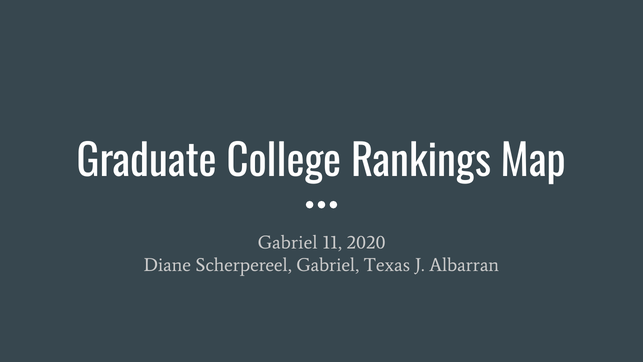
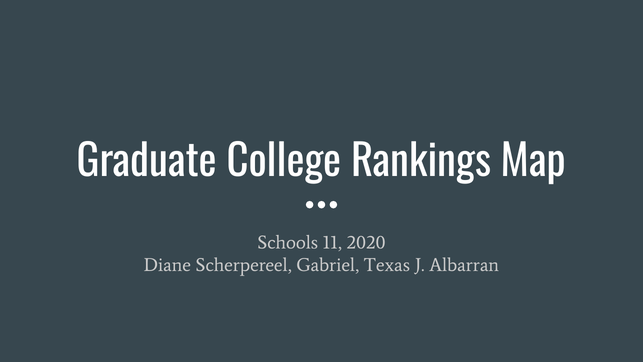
Gabriel at (288, 242): Gabriel -> Schools
